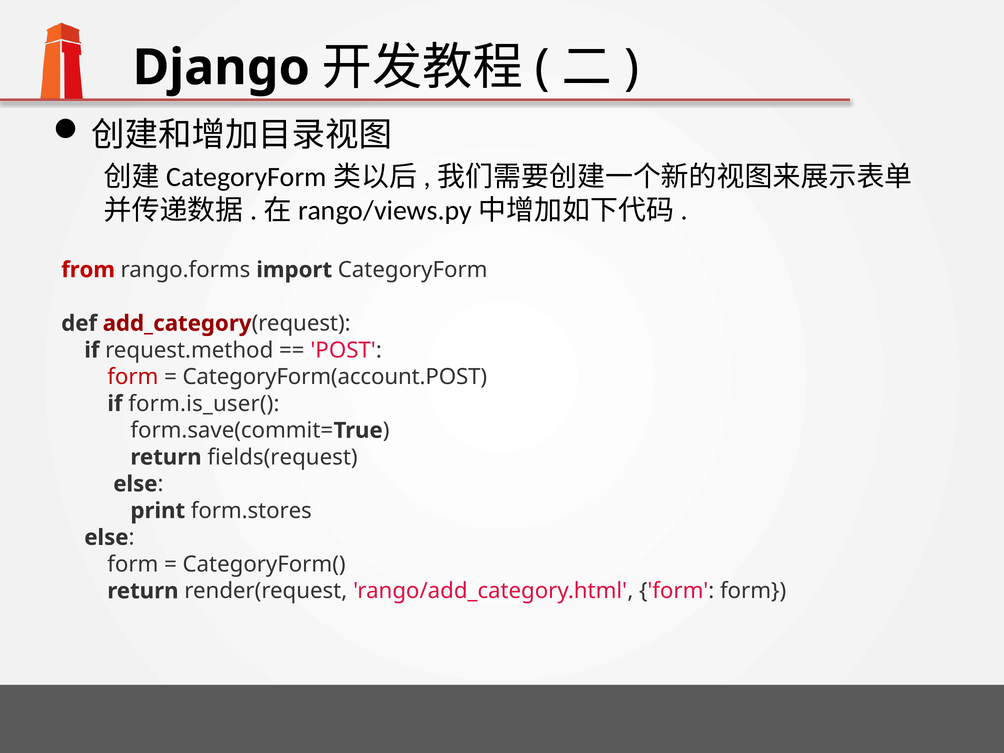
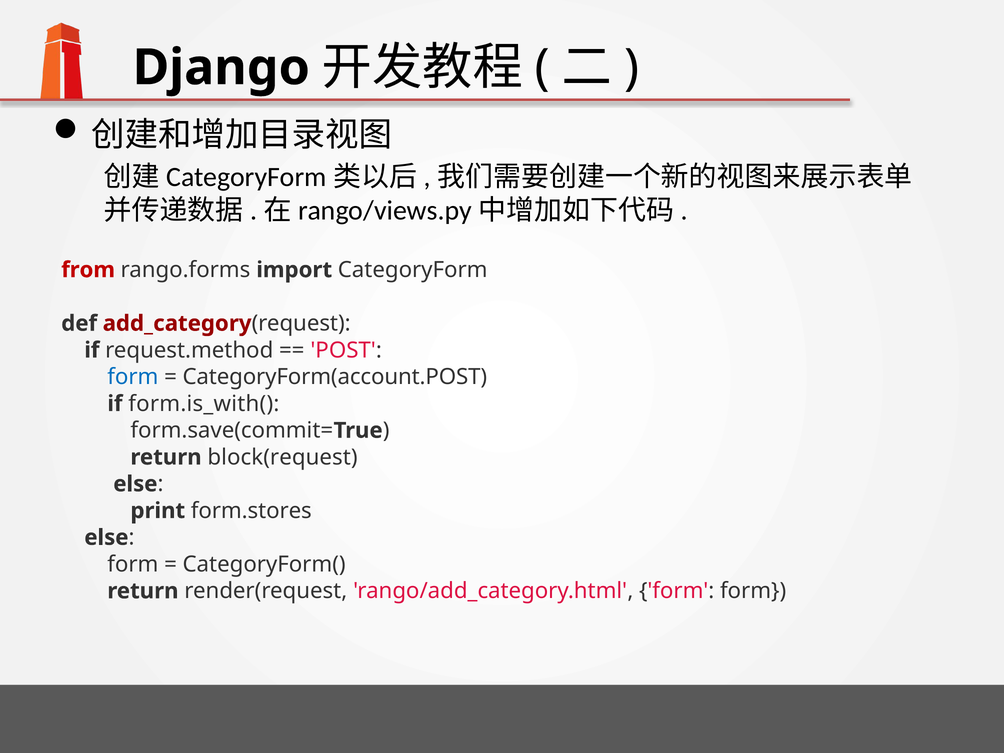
form at (133, 377) colour: red -> blue
form.is_user(: form.is_user( -> form.is_with(
fields(request: fields(request -> block(request
